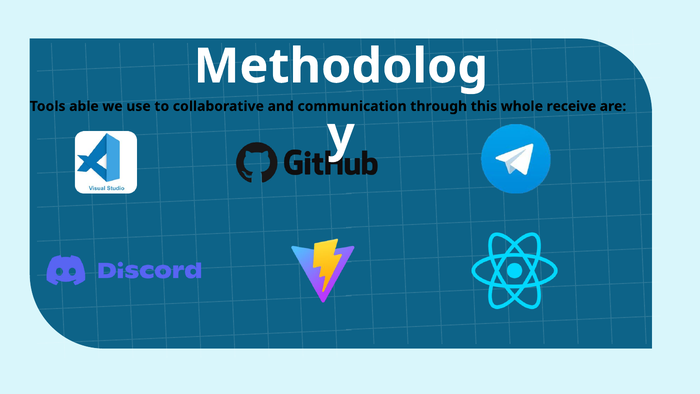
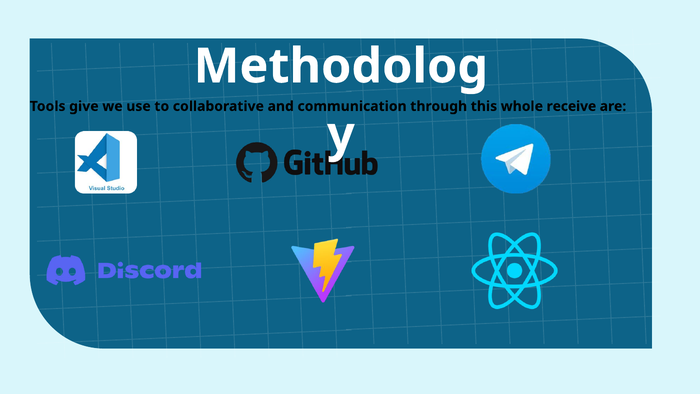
able: able -> give
